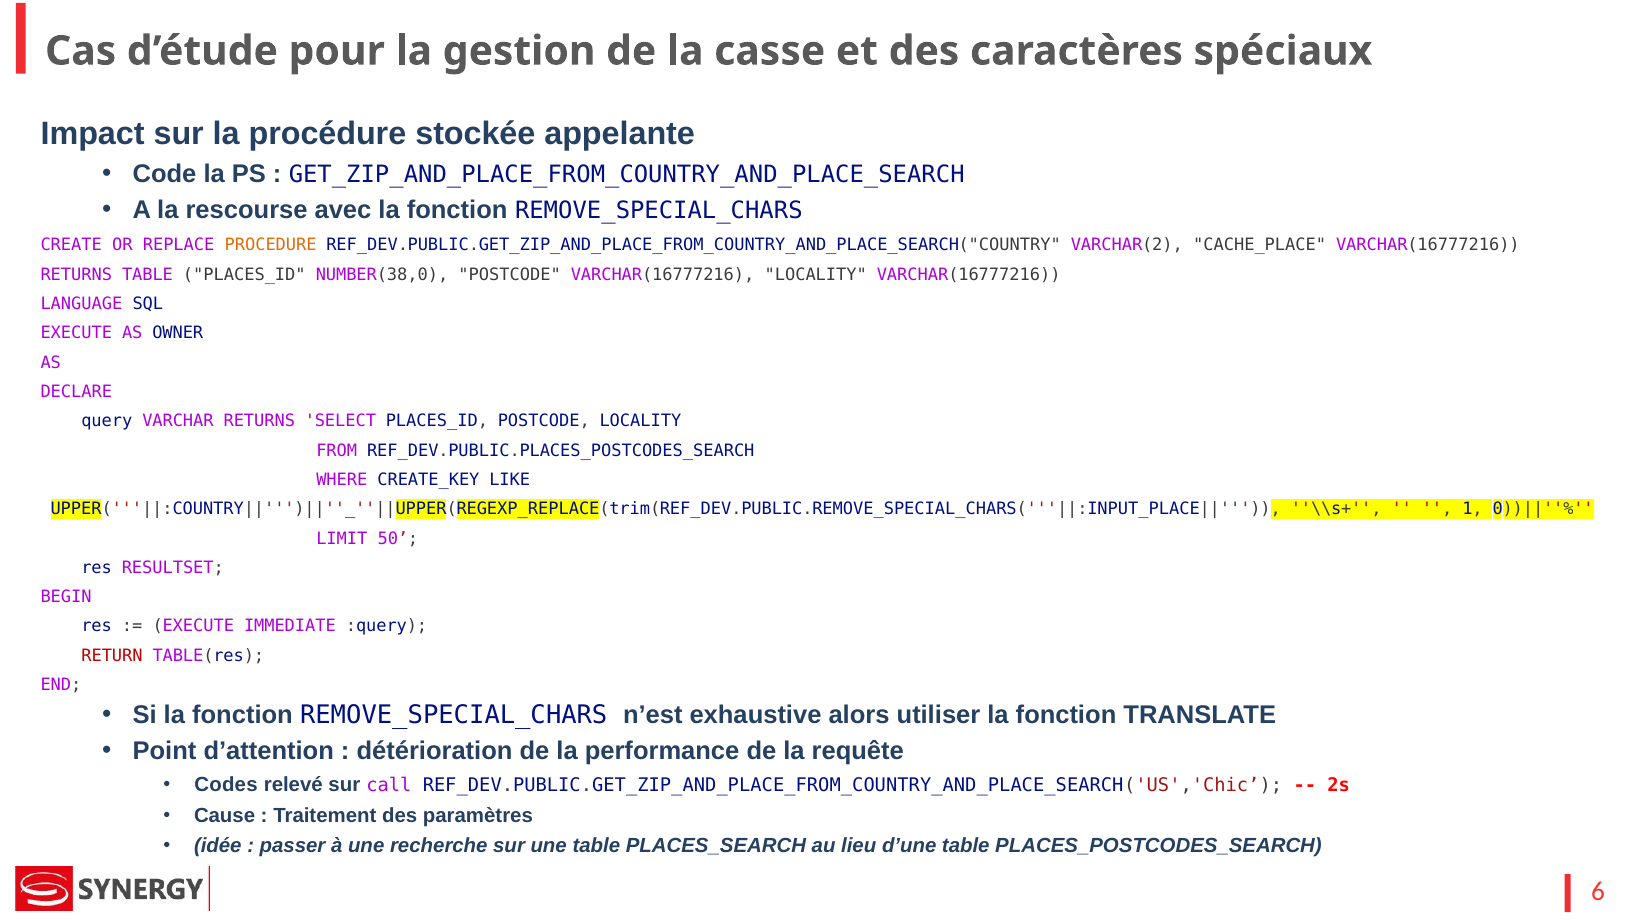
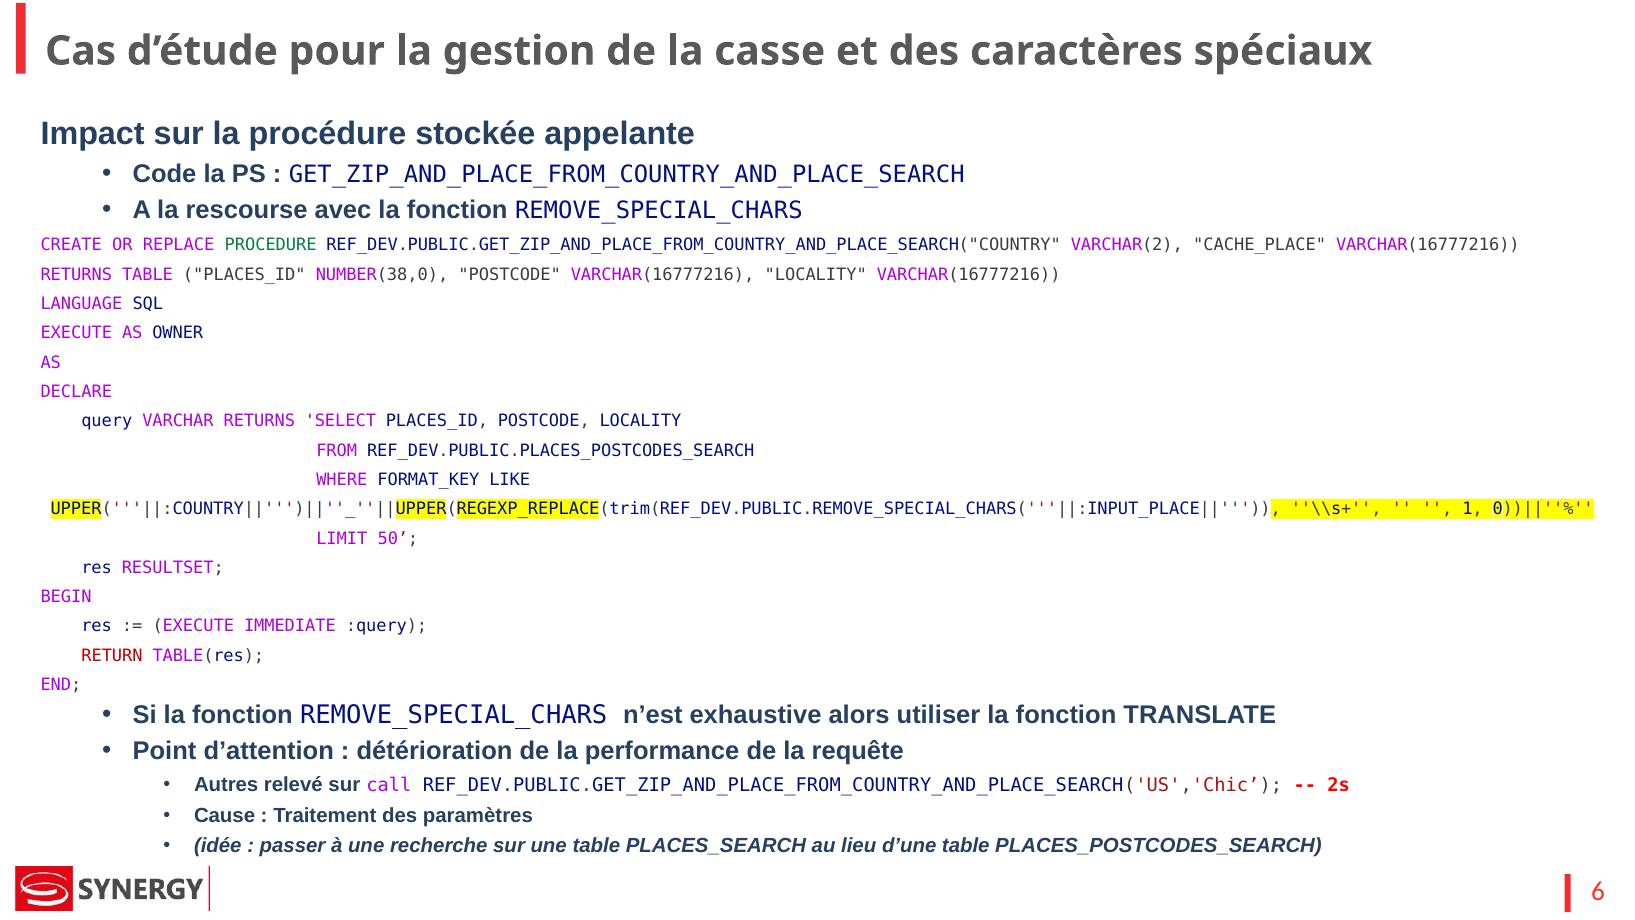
PROCEDURE colour: orange -> green
CREATE_KEY: CREATE_KEY -> FORMAT_KEY
Codes: Codes -> Autres
